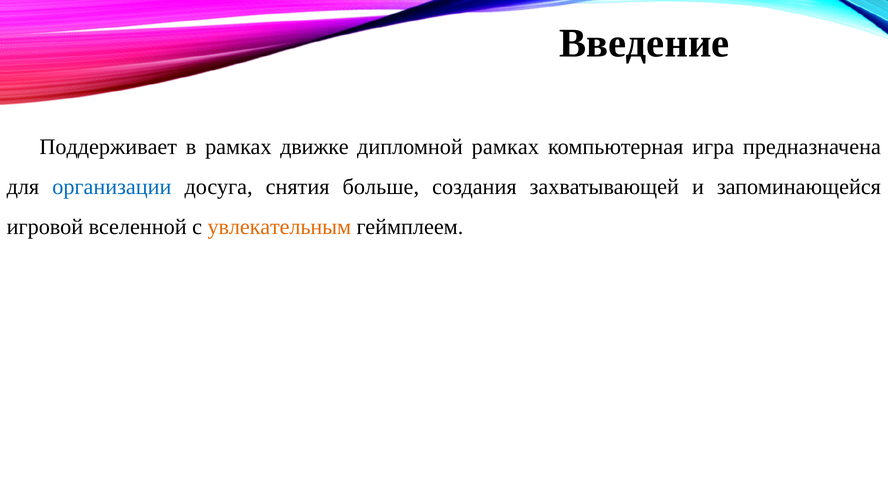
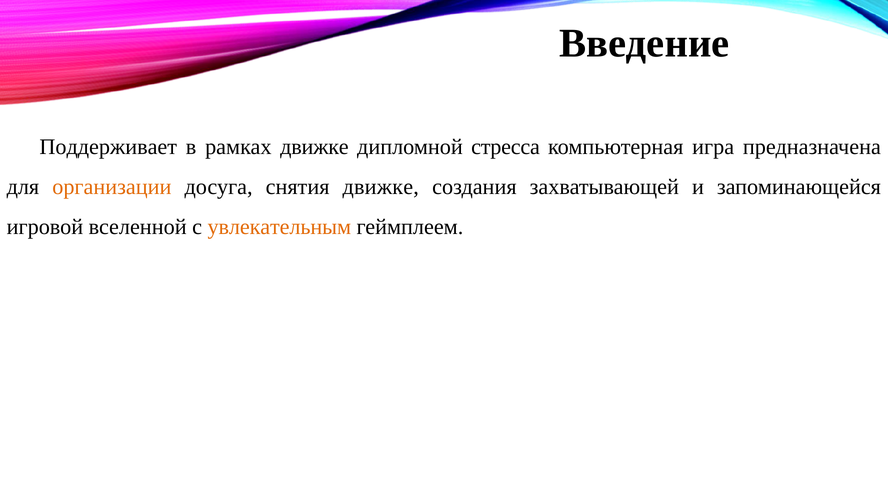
дипломной рамках: рамках -> стресса
организации colour: blue -> orange
снятия больше: больше -> движке
